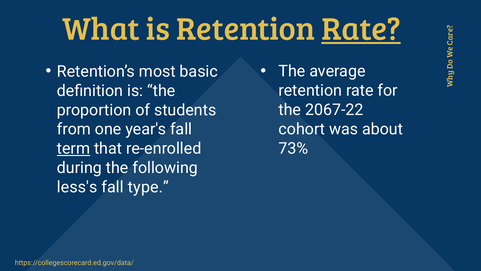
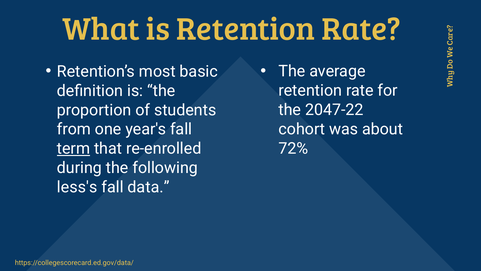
Rate at (361, 29) underline: present -> none
2067-22: 2067-22 -> 2047-22
73%: 73% -> 72%
type: type -> data
